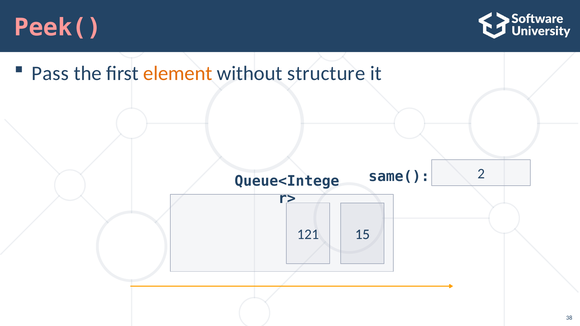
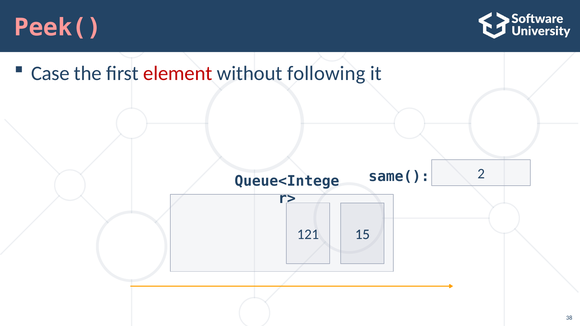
Pass: Pass -> Case
element colour: orange -> red
structure: structure -> following
